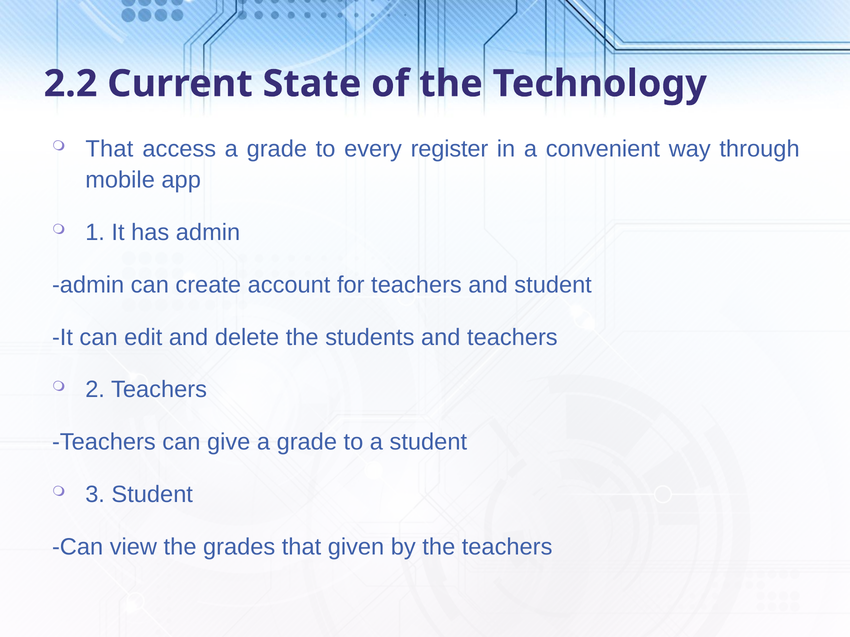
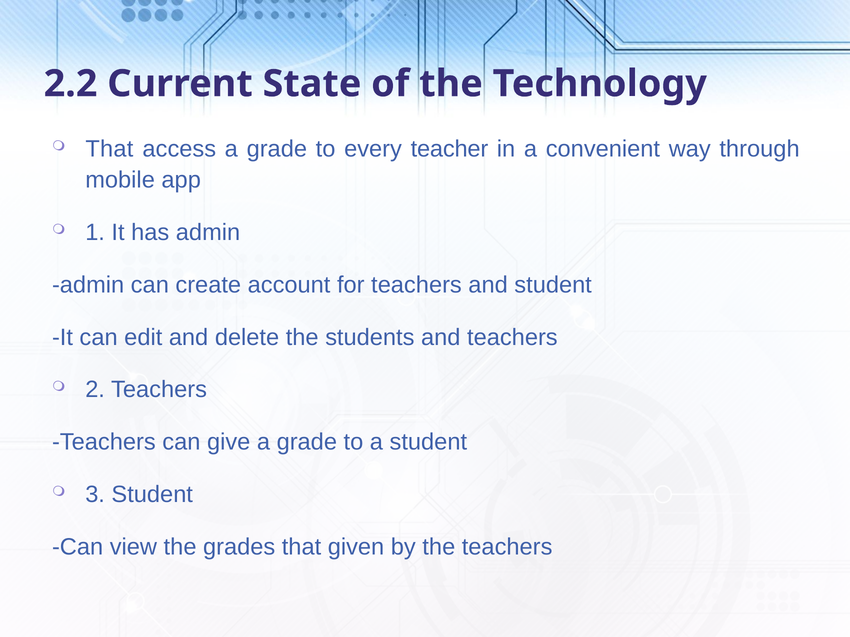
register: register -> teacher
